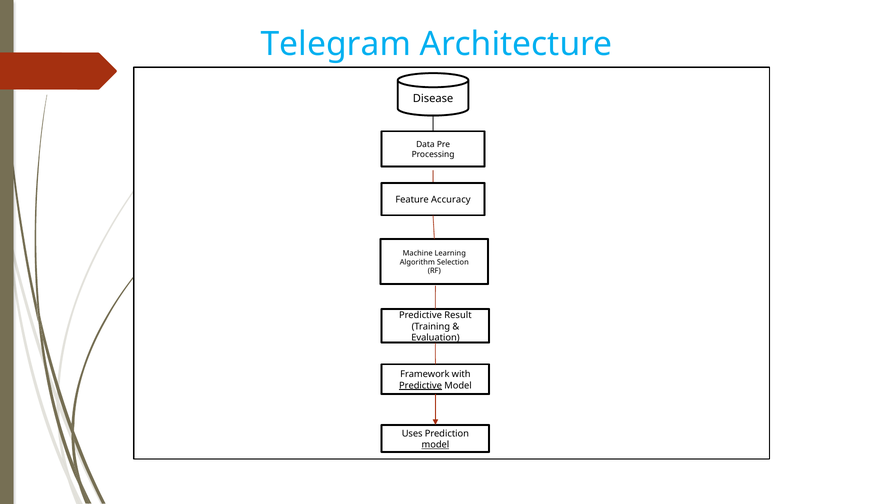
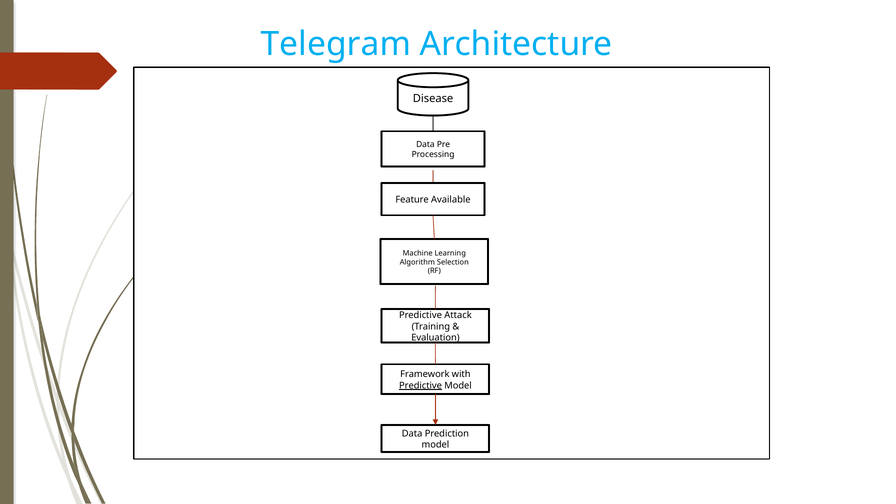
Accuracy: Accuracy -> Available
Result: Result -> Attack
Uses at (412, 433): Uses -> Data
model at (435, 445) underline: present -> none
